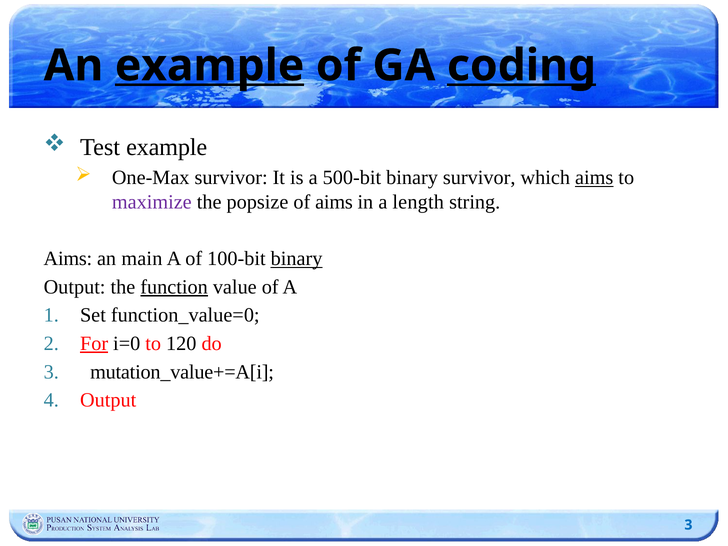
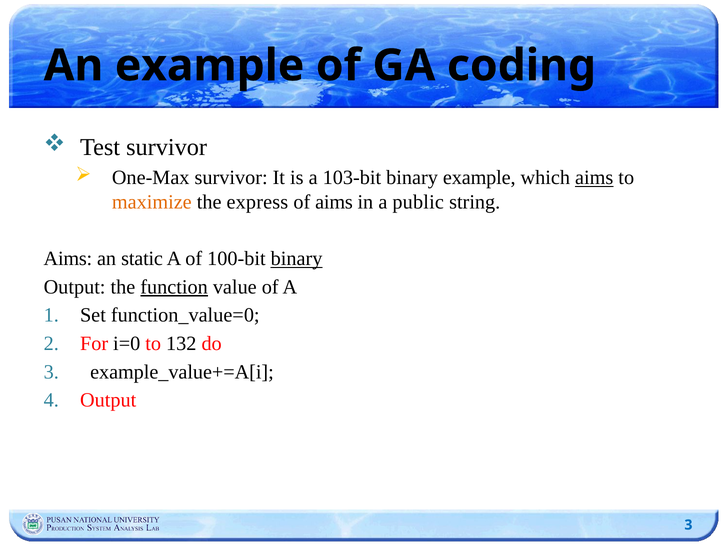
example at (210, 66) underline: present -> none
coding underline: present -> none
Test example: example -> survivor
500-bit: 500-bit -> 103-bit
binary survivor: survivor -> example
maximize colour: purple -> orange
popsize: popsize -> express
length: length -> public
main: main -> static
For underline: present -> none
120: 120 -> 132
mutation_value+=A[i: mutation_value+=A[i -> example_value+=A[i
